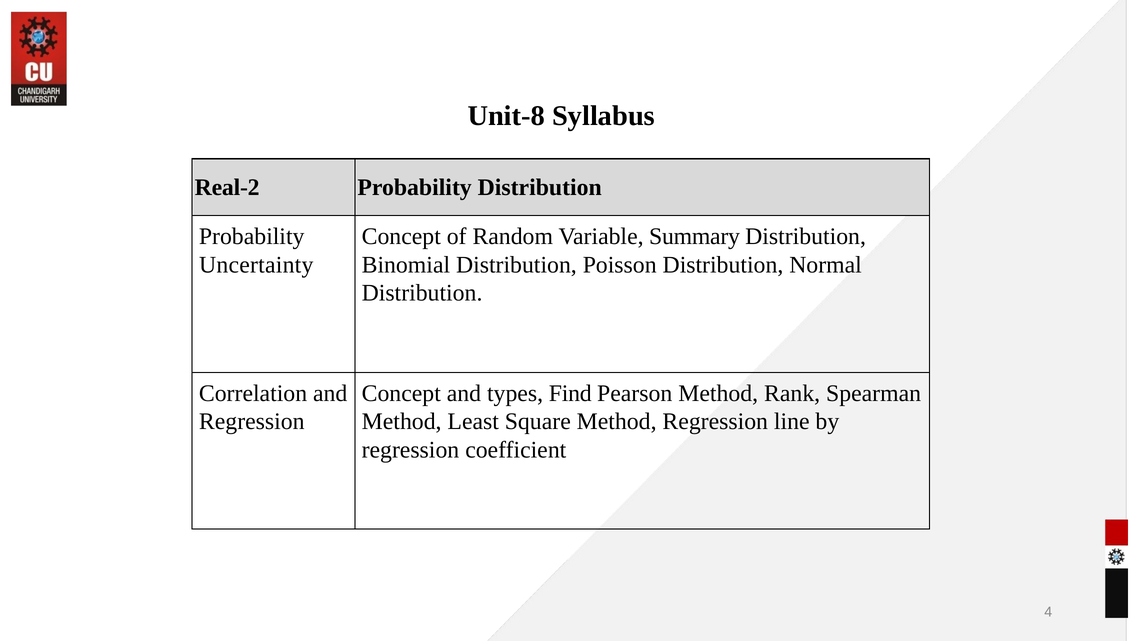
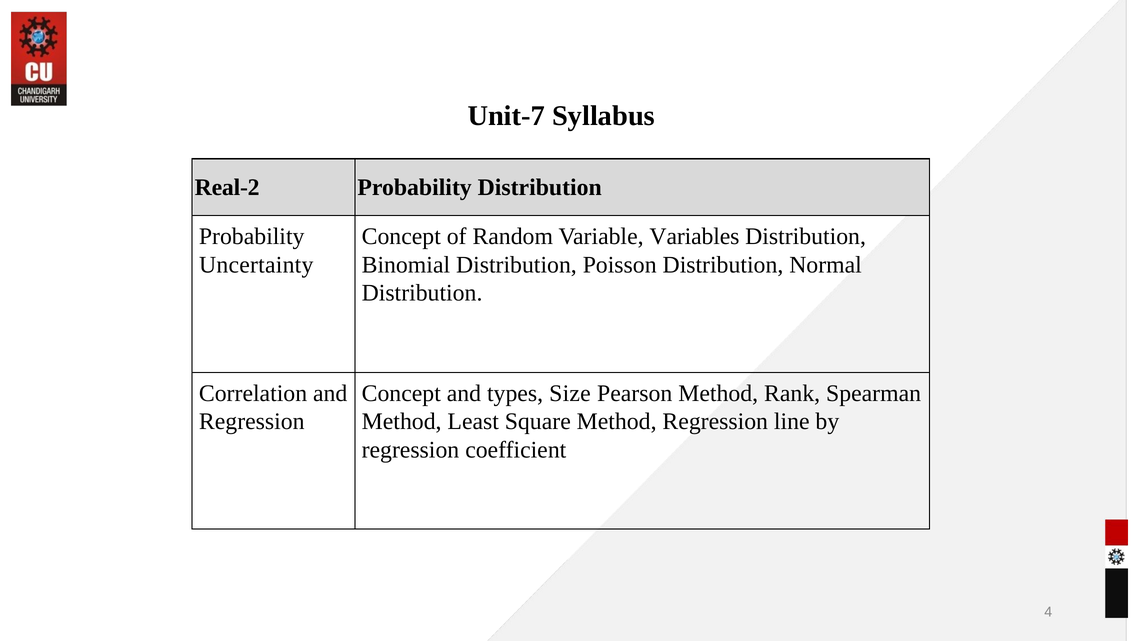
Unit-8: Unit-8 -> Unit-7
Summary: Summary -> Variables
Find: Find -> Size
